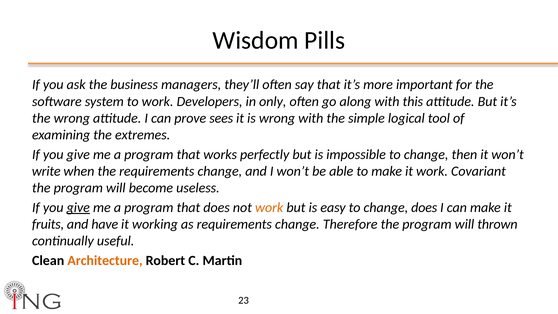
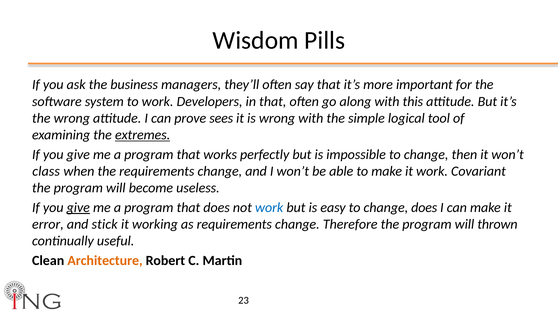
in only: only -> that
extremes underline: none -> present
write: write -> class
work at (269, 207) colour: orange -> blue
fruits: fruits -> error
have: have -> stick
